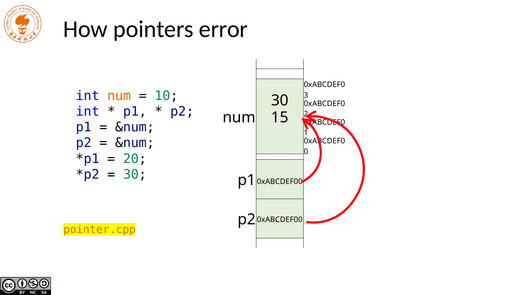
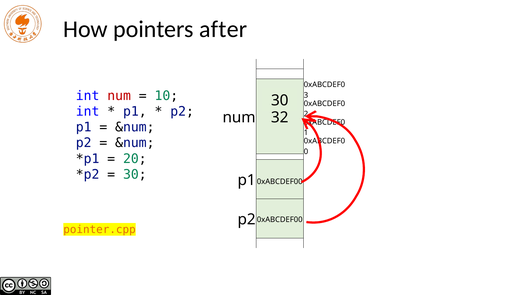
error: error -> after
num at (119, 96) colour: orange -> red
15: 15 -> 32
